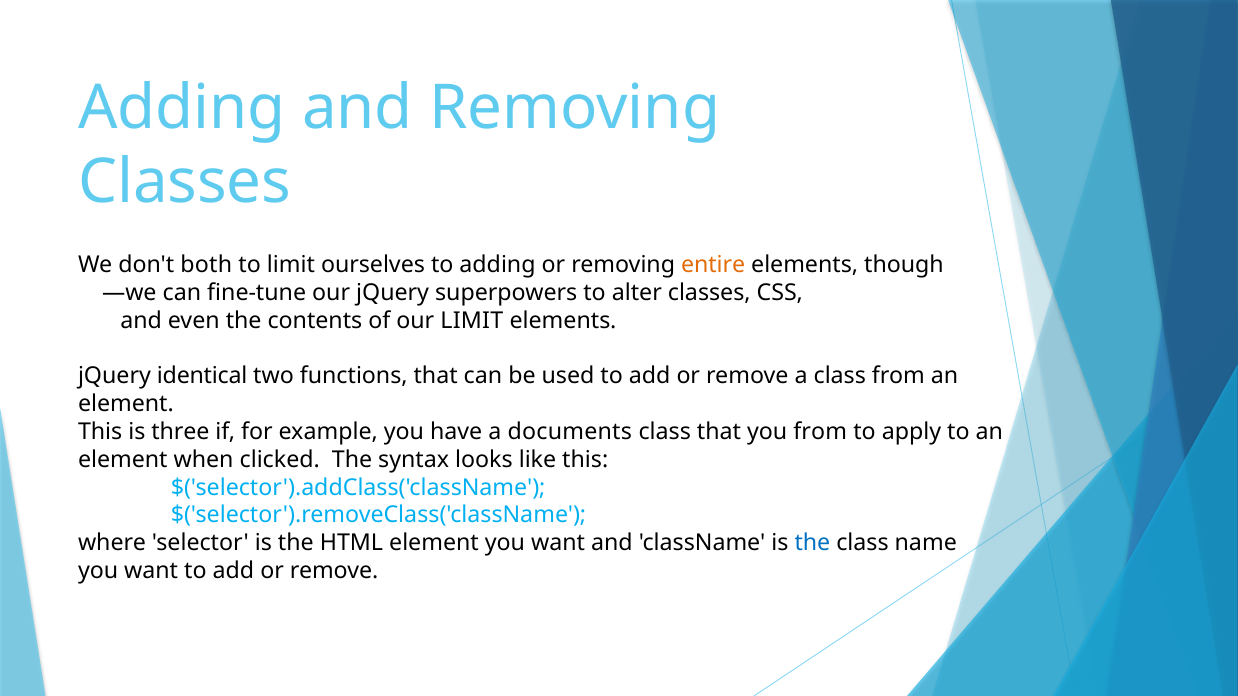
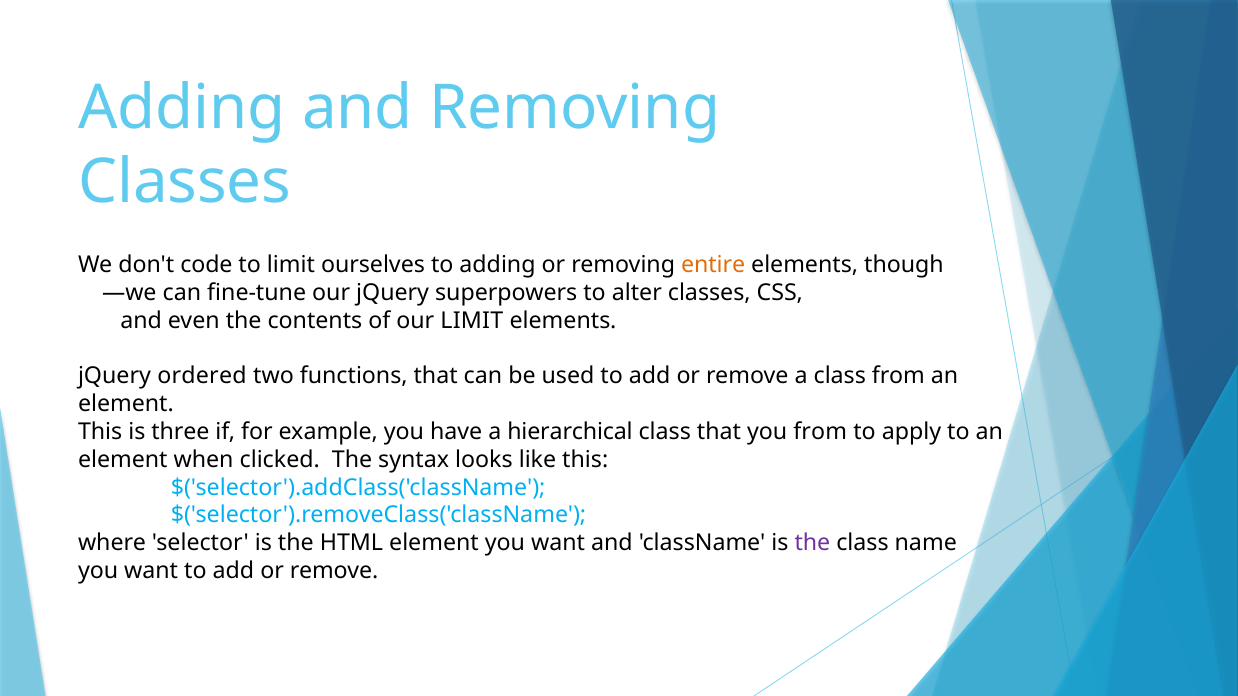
both: both -> code
identical: identical -> ordered
documents: documents -> hierarchical
the at (812, 543) colour: blue -> purple
